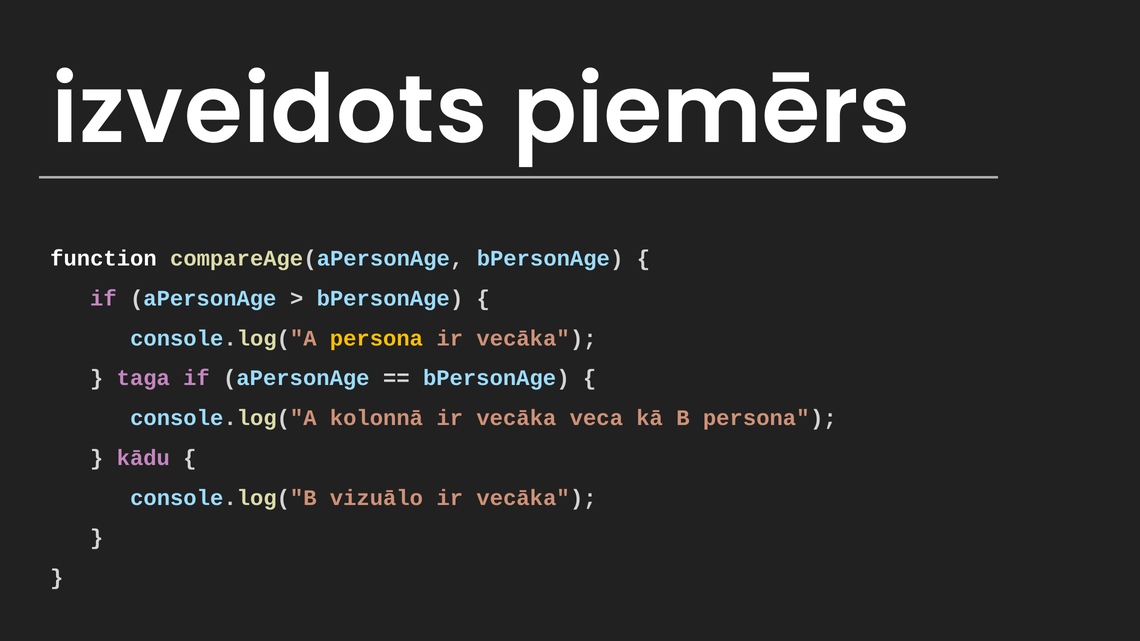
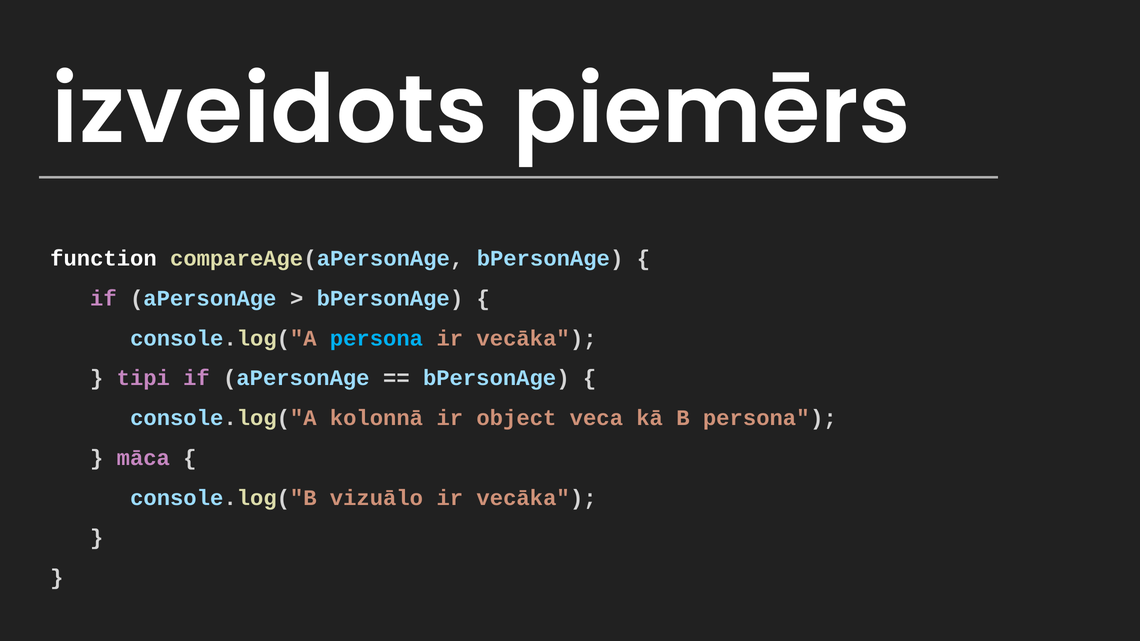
persona at (376, 338) colour: yellow -> light blue
taga: taga -> tipi
vecāka at (516, 418): vecāka -> object
kādu: kādu -> māca
